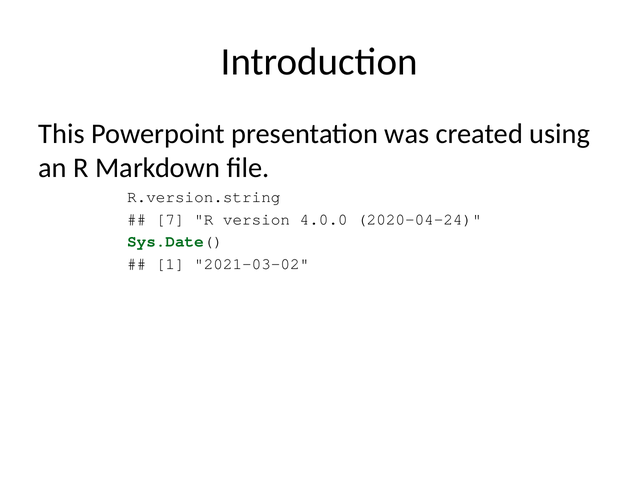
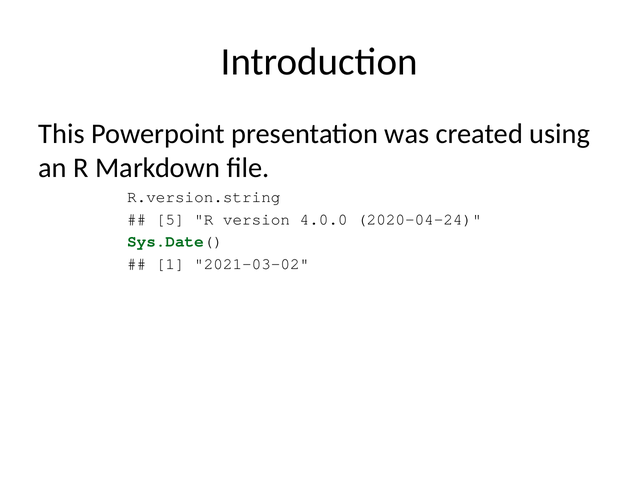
7: 7 -> 5
